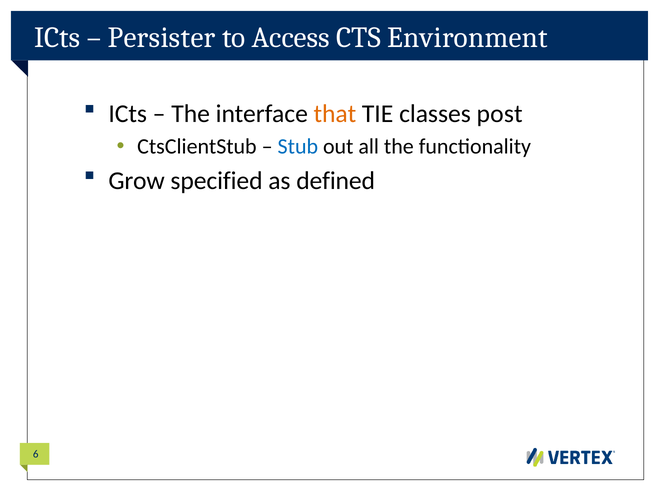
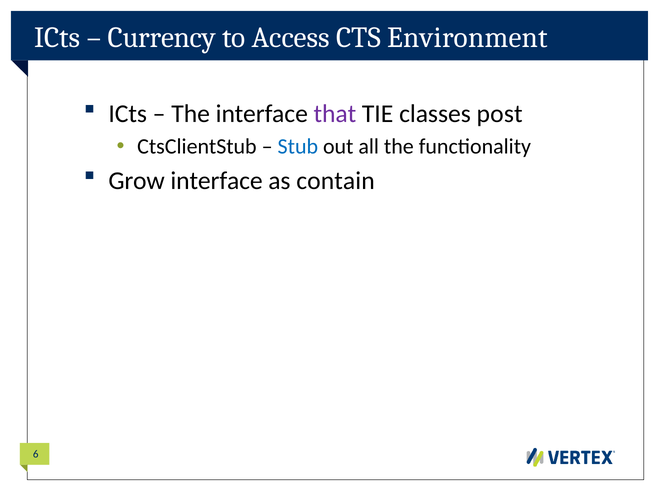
Persister: Persister -> Currency
that colour: orange -> purple
Grow specified: specified -> interface
defined: defined -> contain
